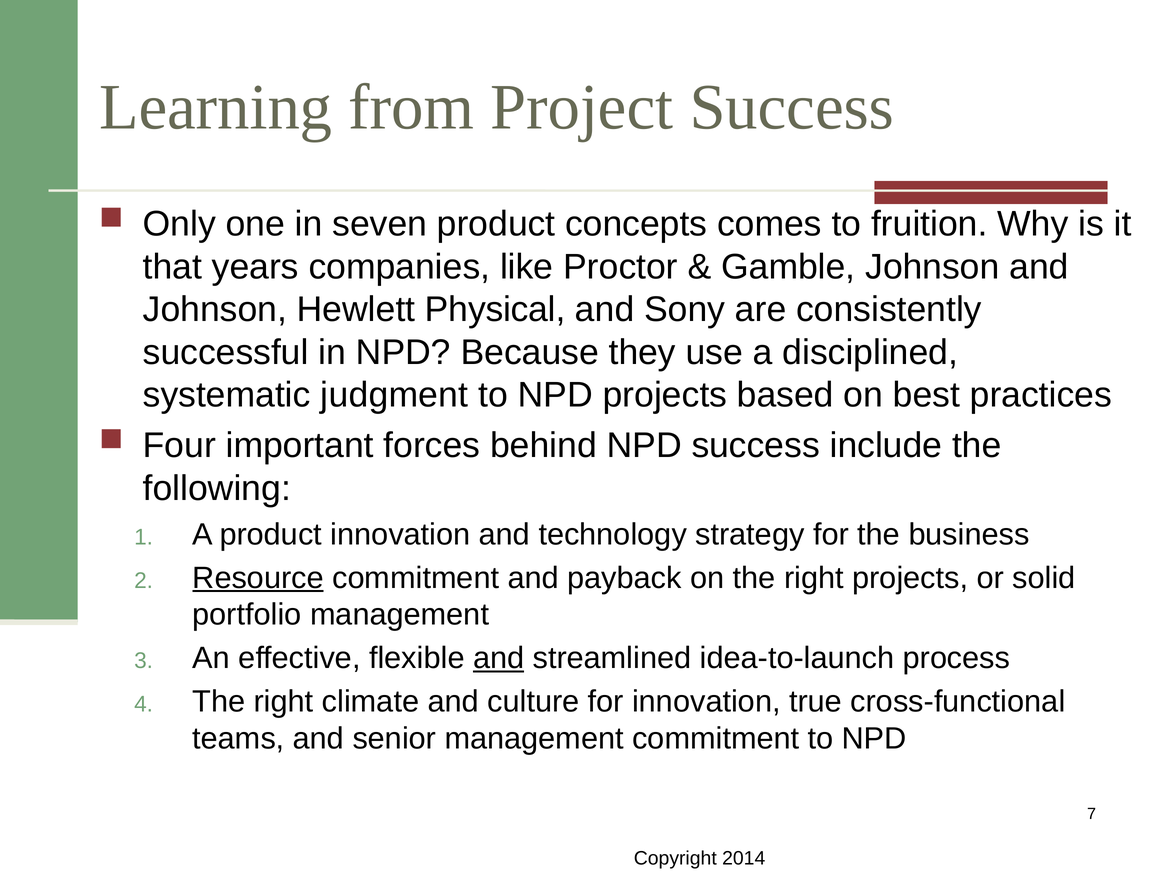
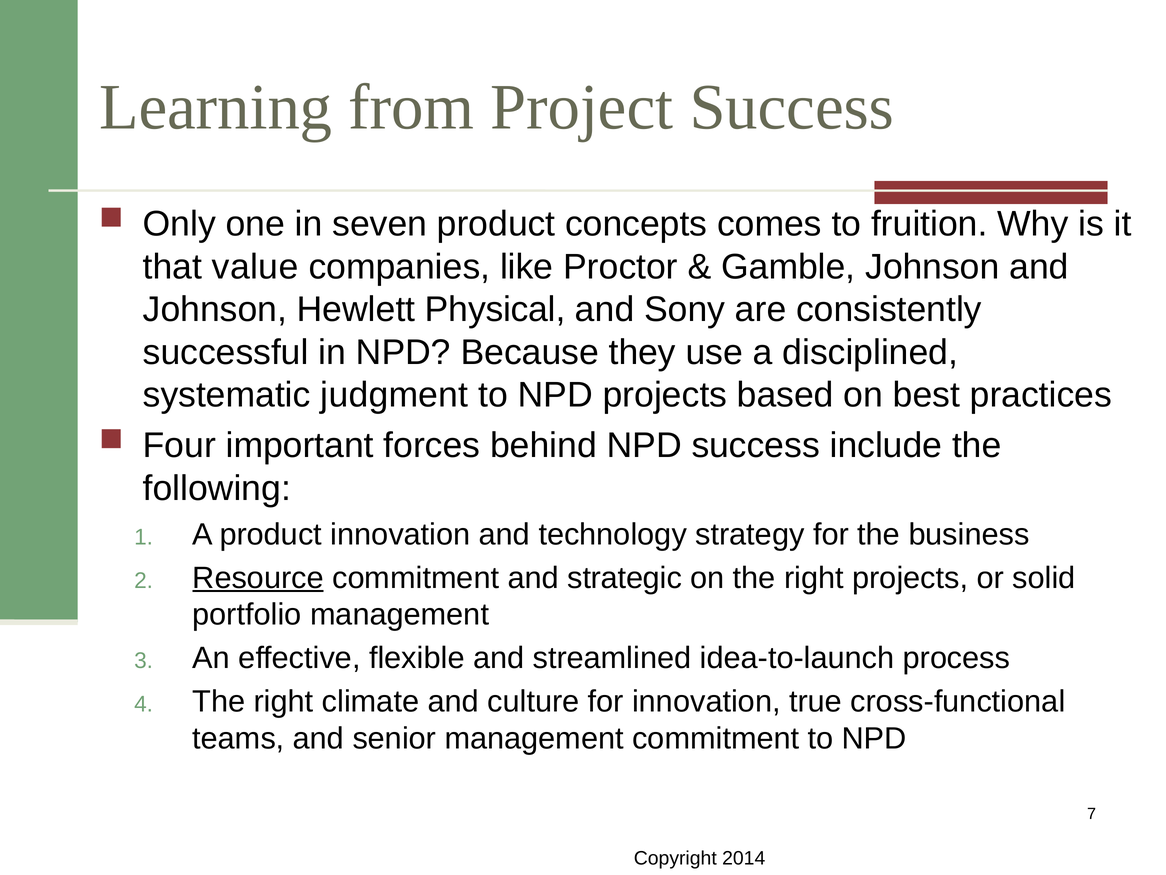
years: years -> value
payback: payback -> strategic
and at (499, 658) underline: present -> none
